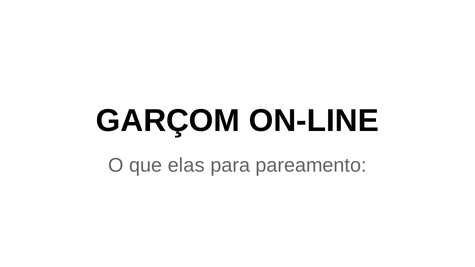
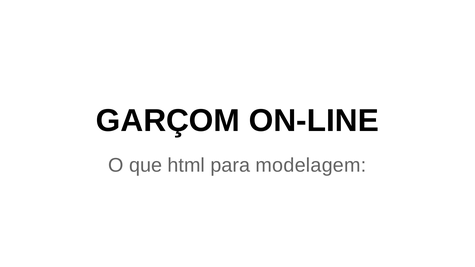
elas: elas -> html
pareamento: pareamento -> modelagem
